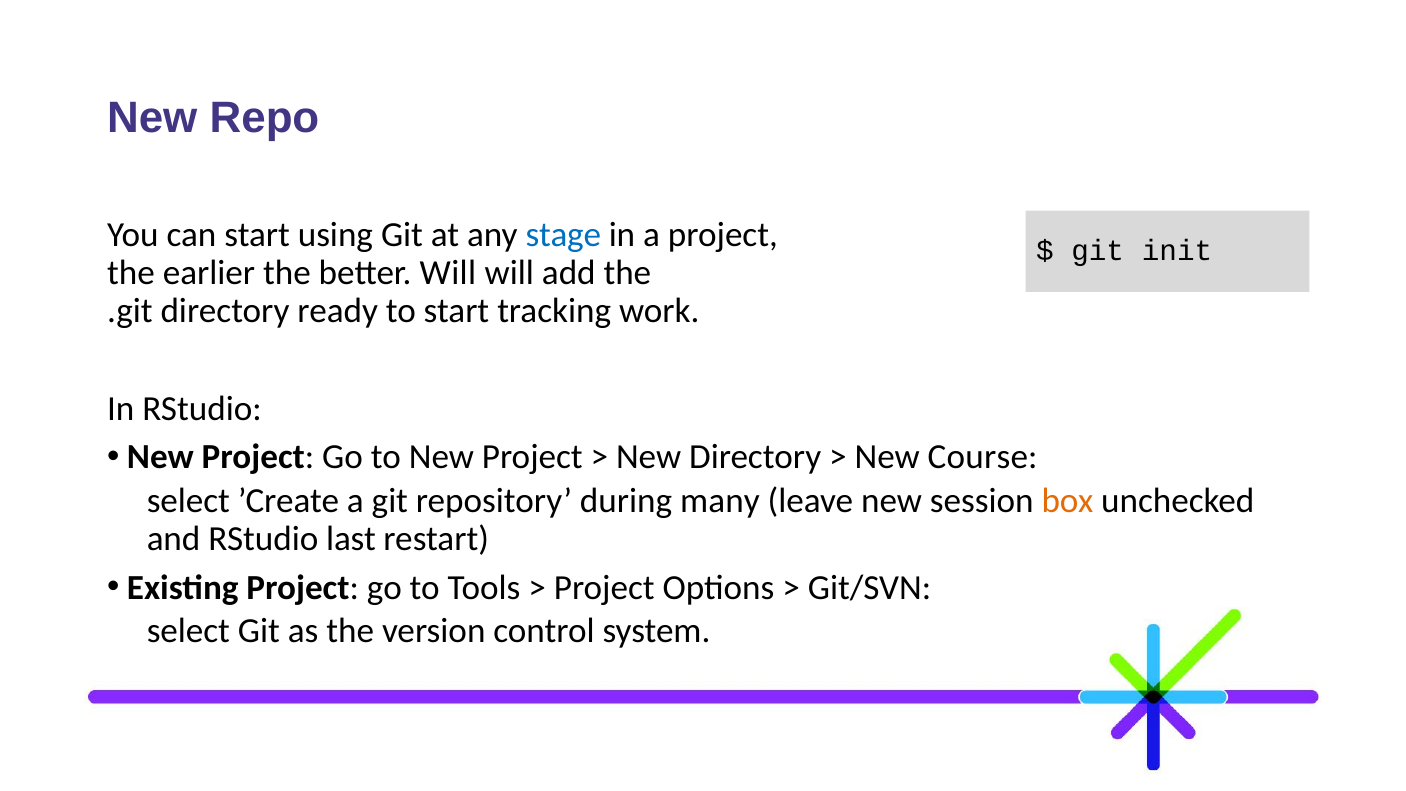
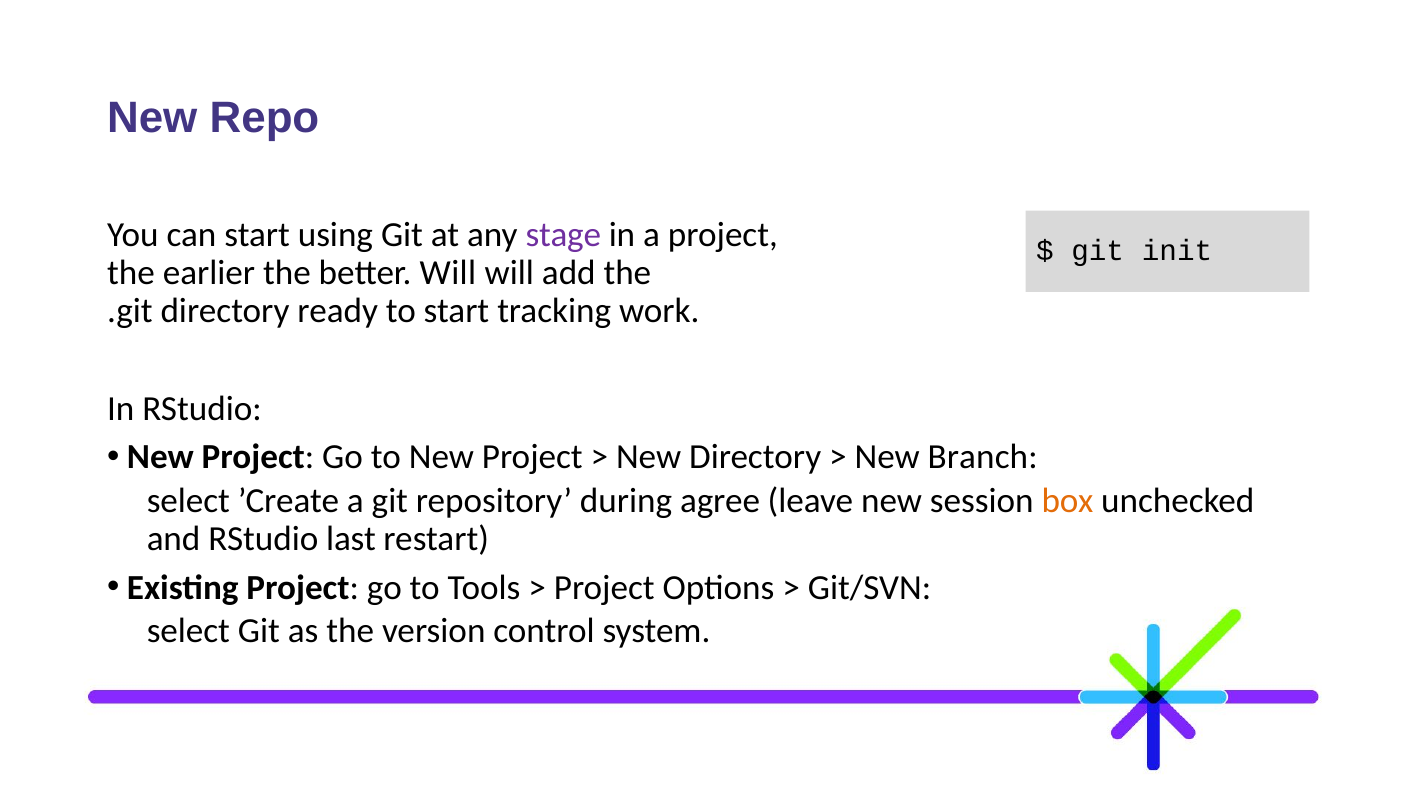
stage colour: blue -> purple
Course: Course -> Branch
many: many -> agree
